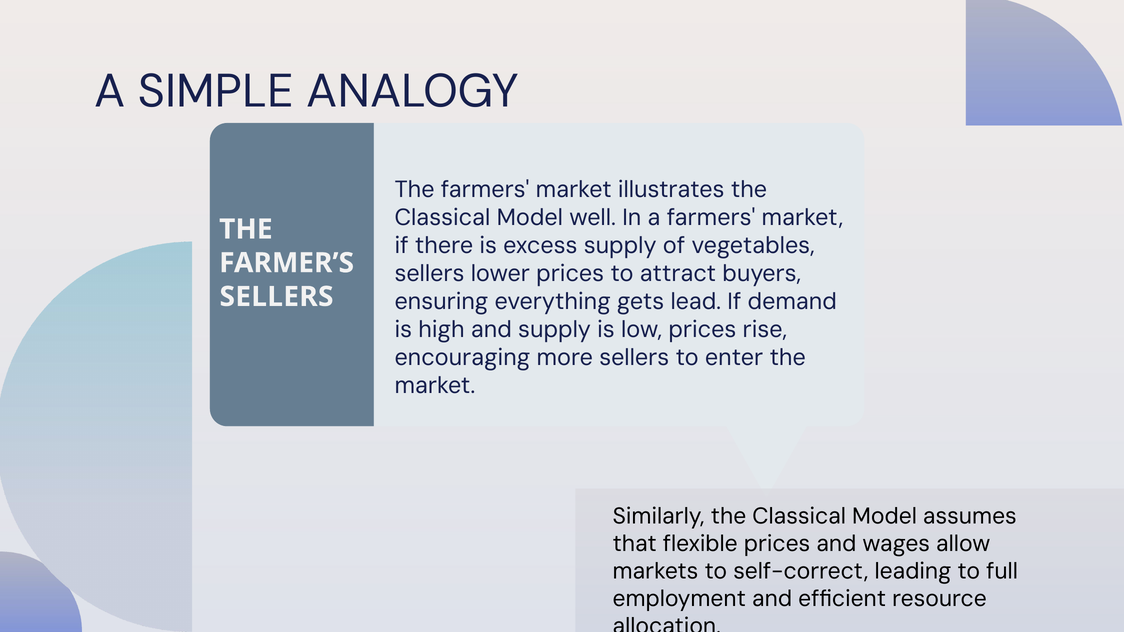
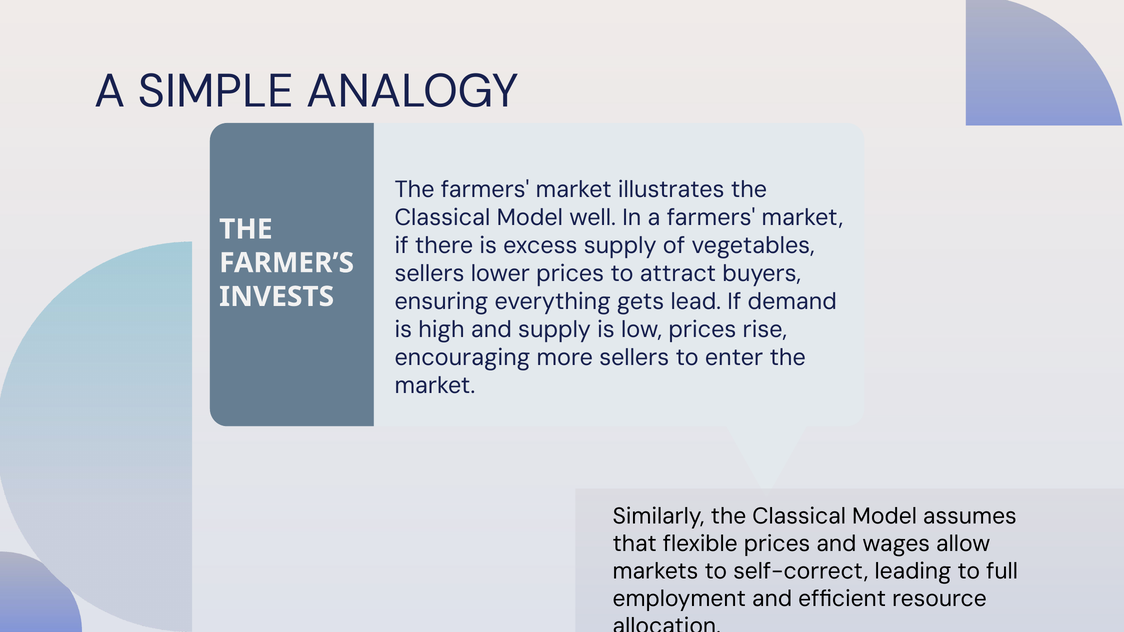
SELLERS at (276, 297): SELLERS -> INVESTS
